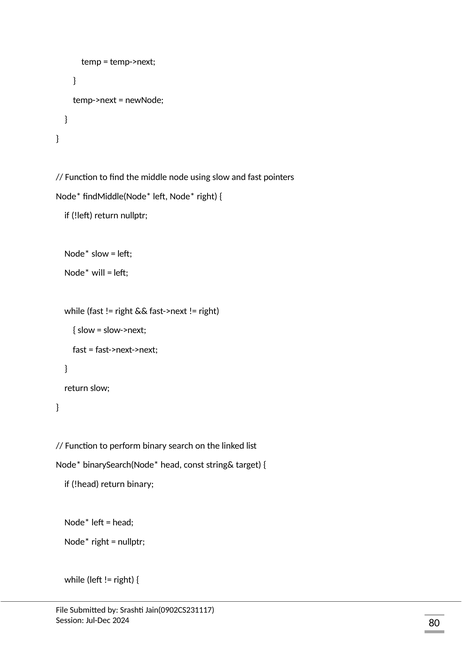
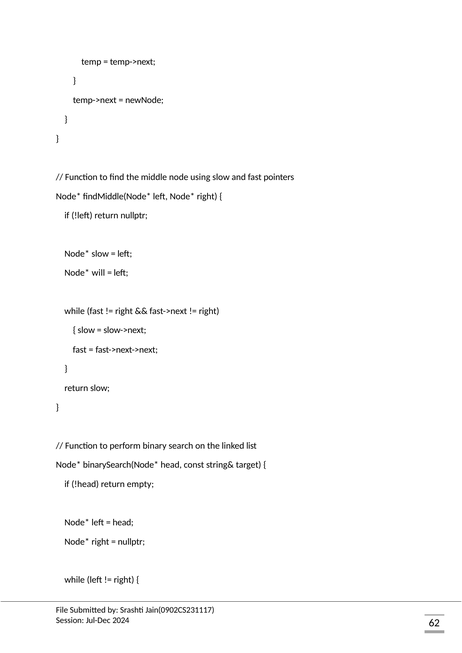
return binary: binary -> empty
80: 80 -> 62
